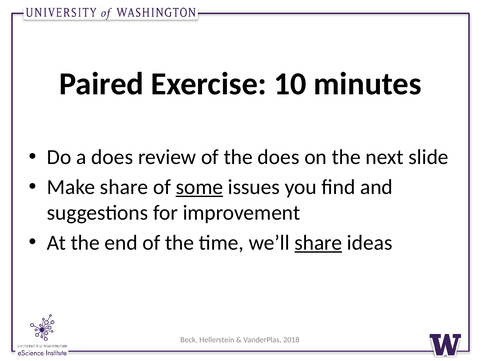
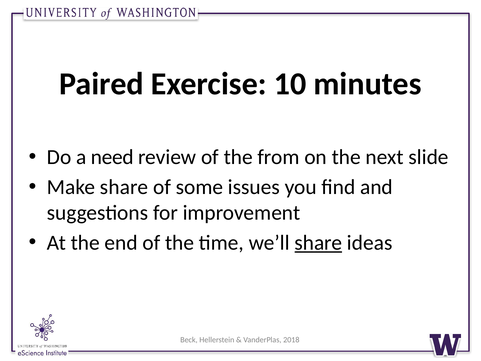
a does: does -> need
the does: does -> from
some underline: present -> none
